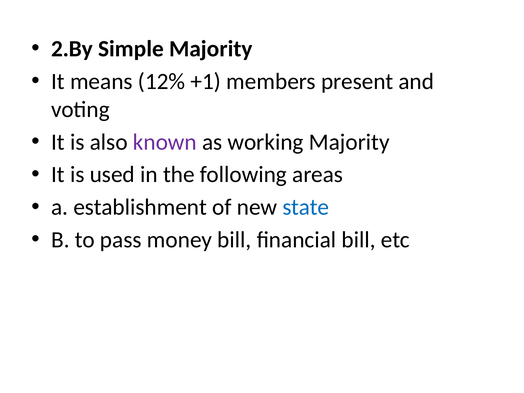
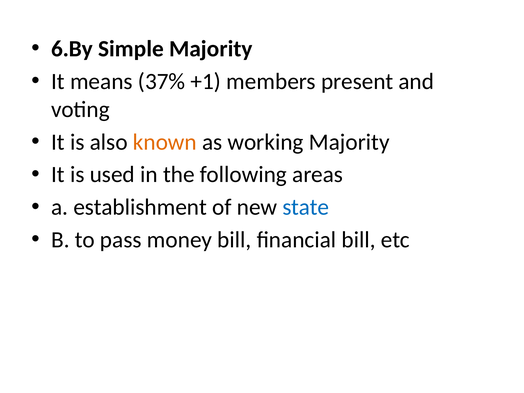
2.By: 2.By -> 6.By
12%: 12% -> 37%
known colour: purple -> orange
